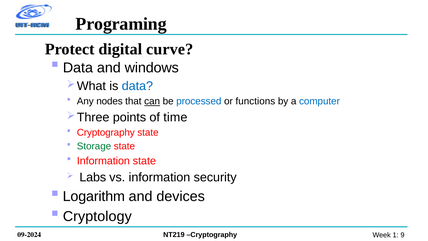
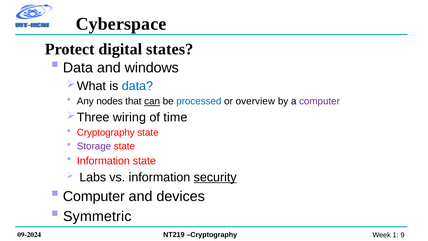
Programing: Programing -> Cyberspace
curve: curve -> states
functions: functions -> overview
computer at (319, 101) colour: blue -> purple
points: points -> wiring
Storage colour: green -> purple
security underline: none -> present
Logarithm at (94, 196): Logarithm -> Computer
Cryptology: Cryptology -> Symmetric
